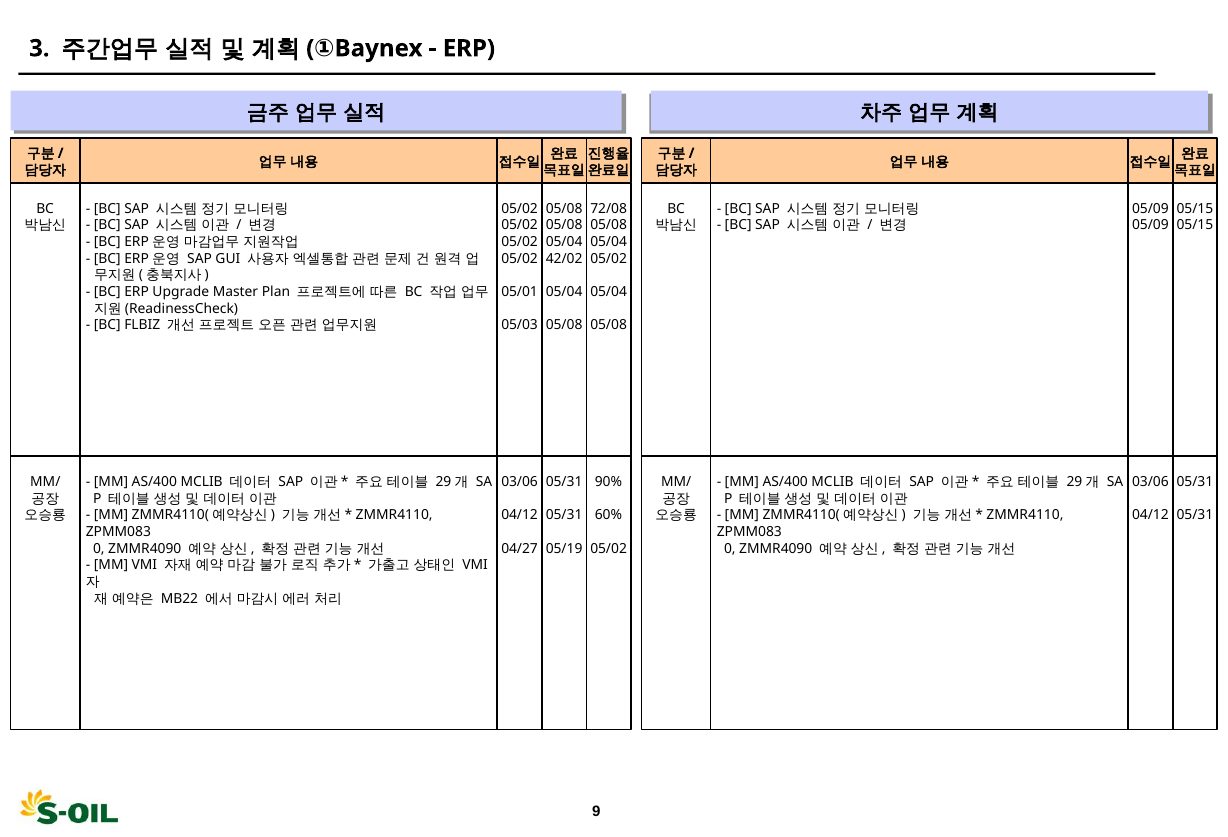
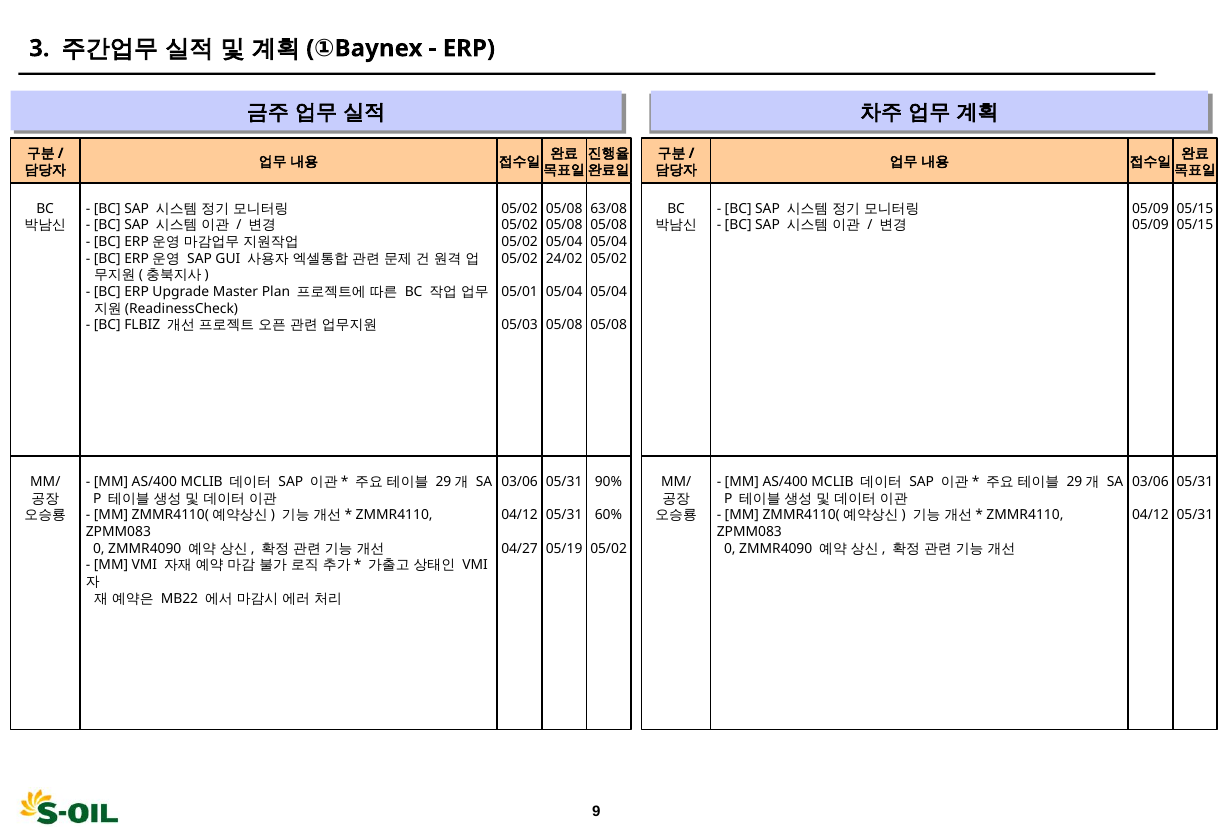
72/08: 72/08 -> 63/08
42/02: 42/02 -> 24/02
